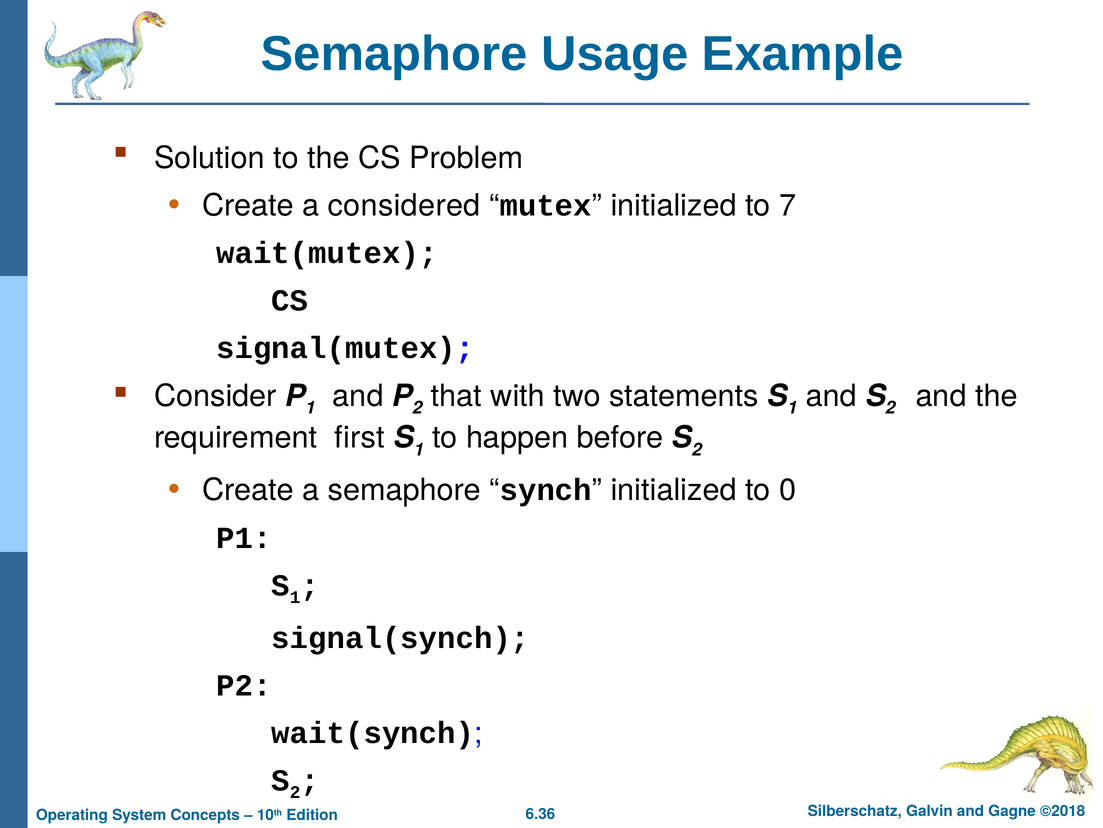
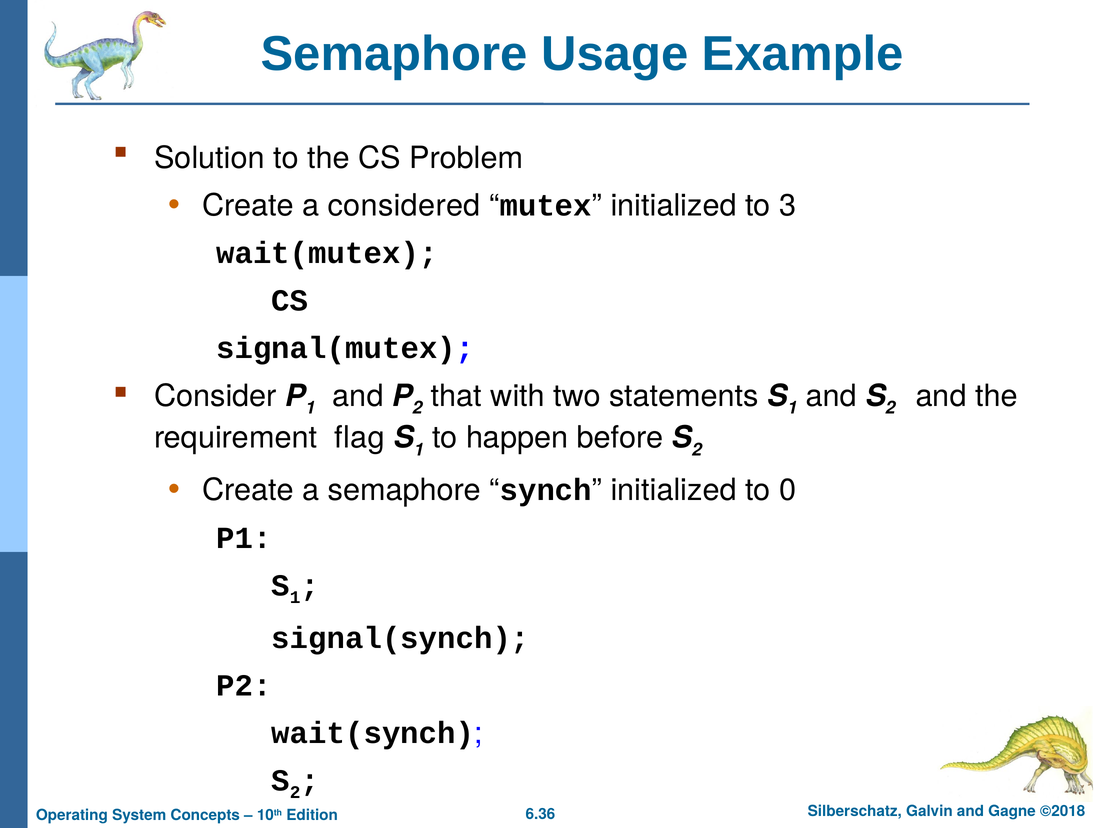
7: 7 -> 3
first: first -> flag
